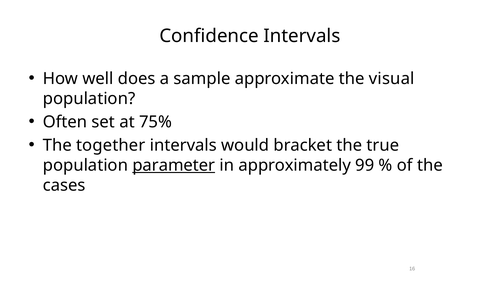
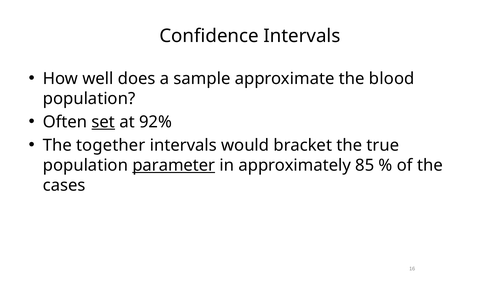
visual: visual -> blood
set underline: none -> present
75%: 75% -> 92%
99: 99 -> 85
